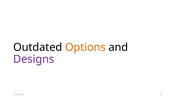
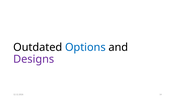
Options colour: orange -> blue
